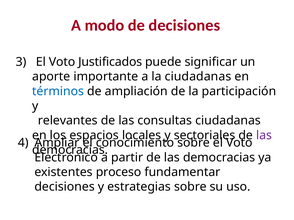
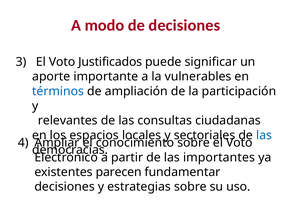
la ciudadanas: ciudadanas -> vulnerables
las at (264, 136) colour: purple -> blue
partir de las democracias: democracias -> importantes
proceso: proceso -> parecen
